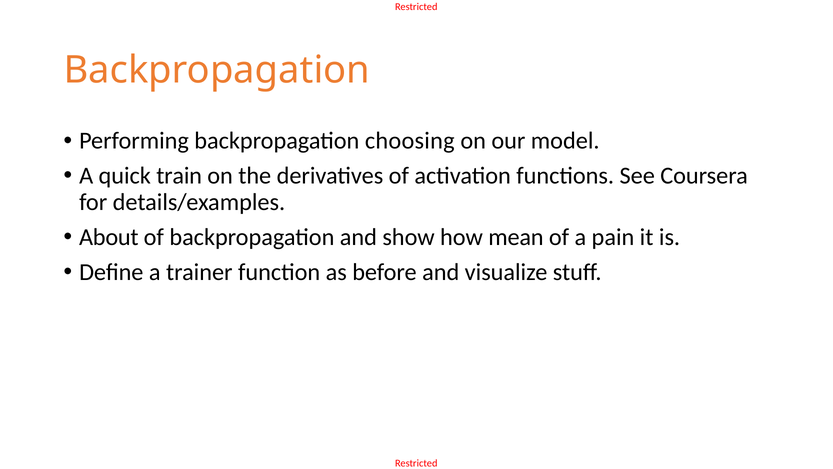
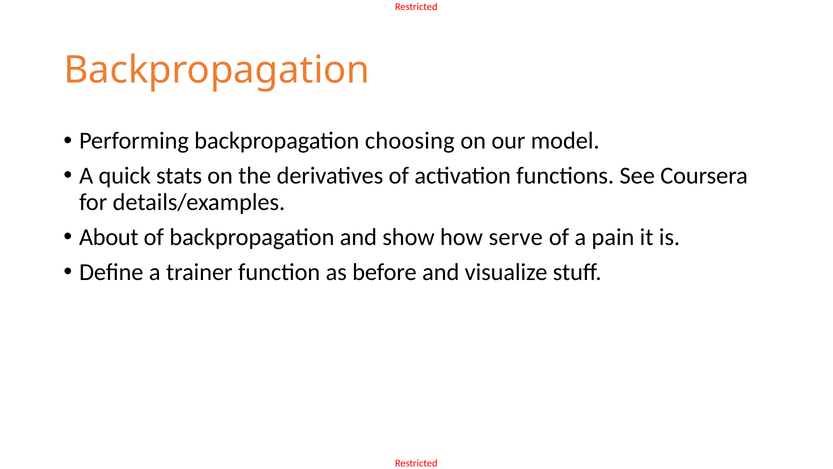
train: train -> stats
mean: mean -> serve
